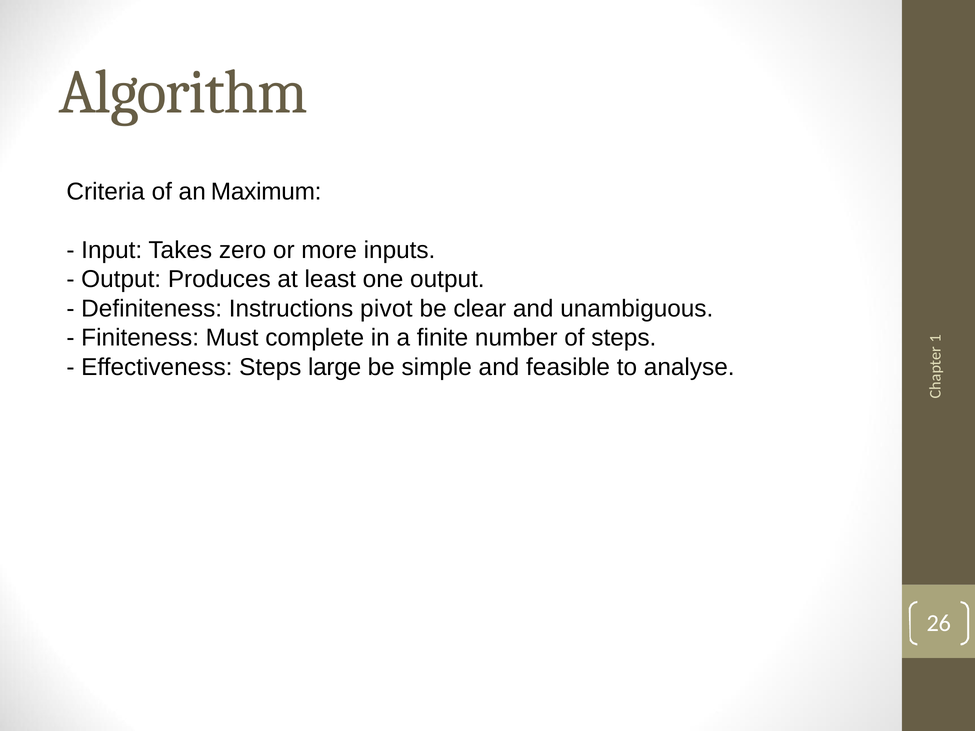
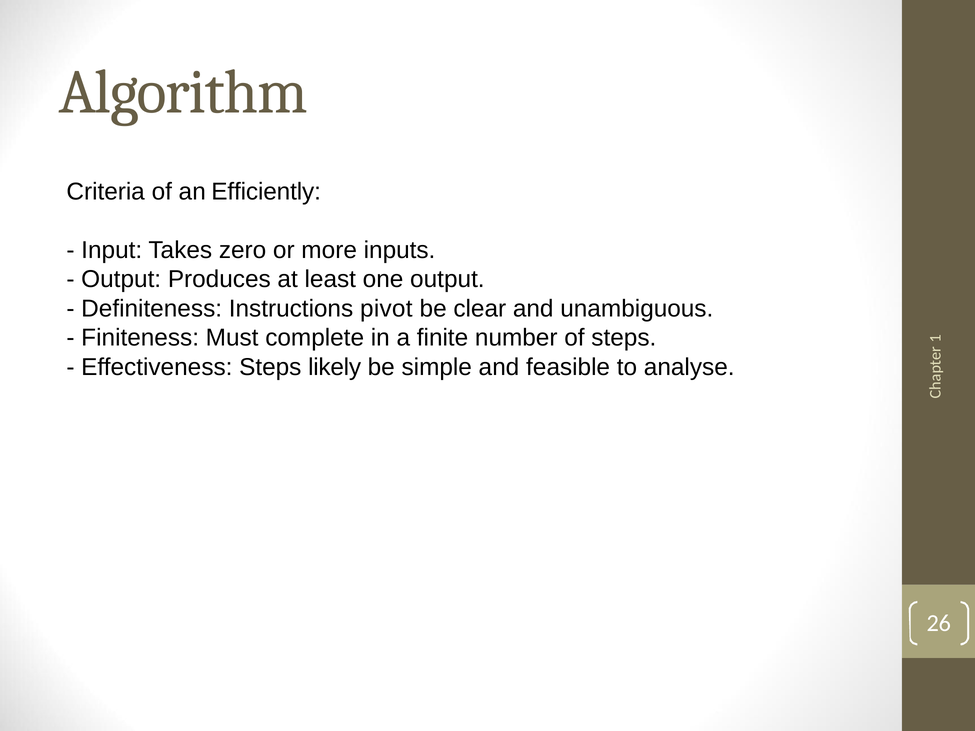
Maximum: Maximum -> Efficiently
large: large -> likely
